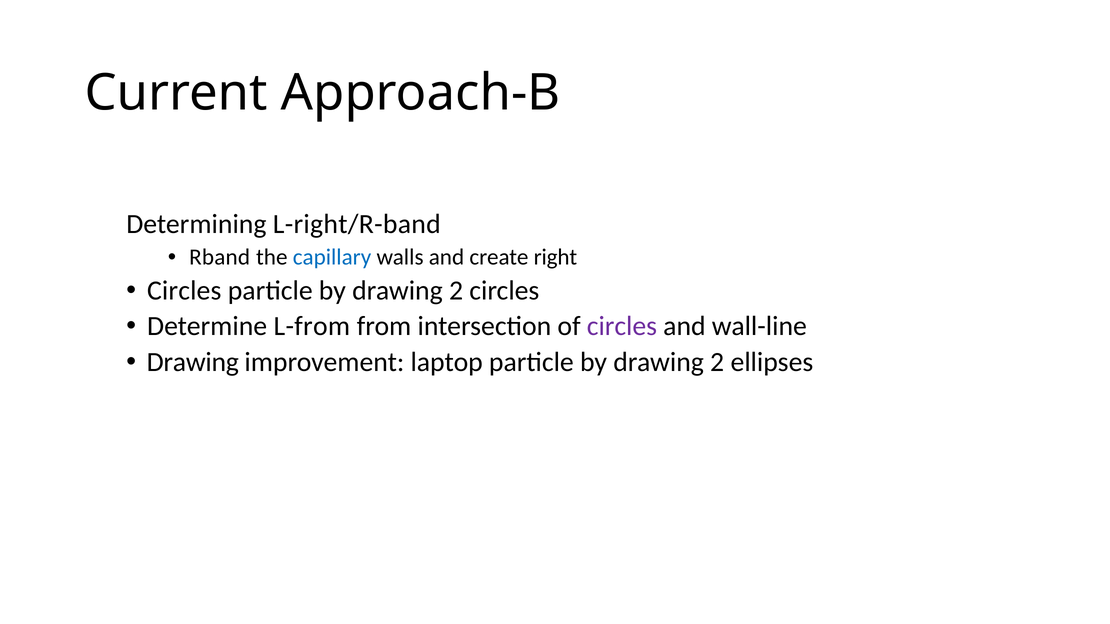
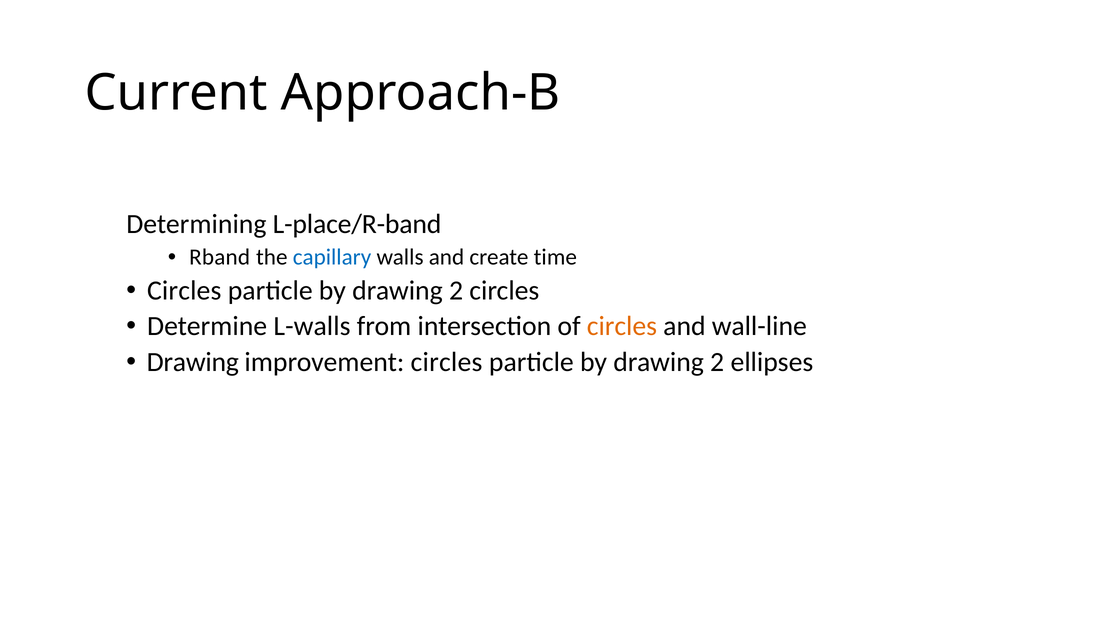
L-right/R-band: L-right/R-band -> L-place/R-band
right: right -> time
L-from: L-from -> L-walls
circles at (622, 326) colour: purple -> orange
improvement laptop: laptop -> circles
